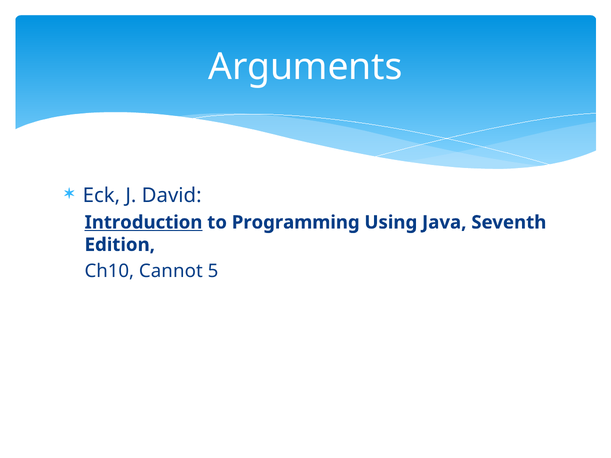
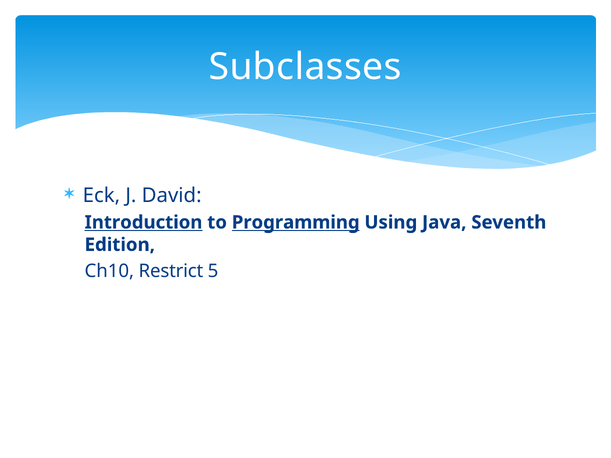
Arguments: Arguments -> Subclasses
Programming underline: none -> present
Cannot: Cannot -> Restrict
